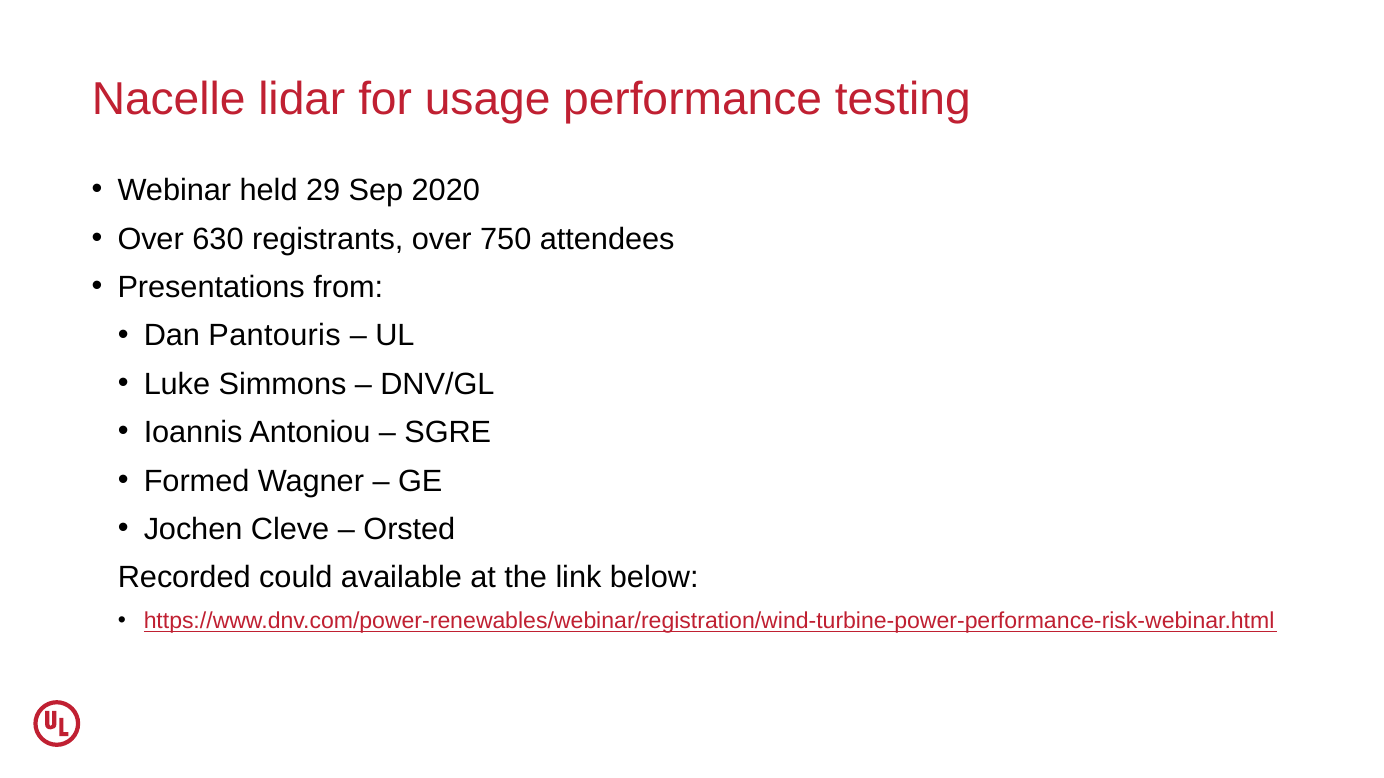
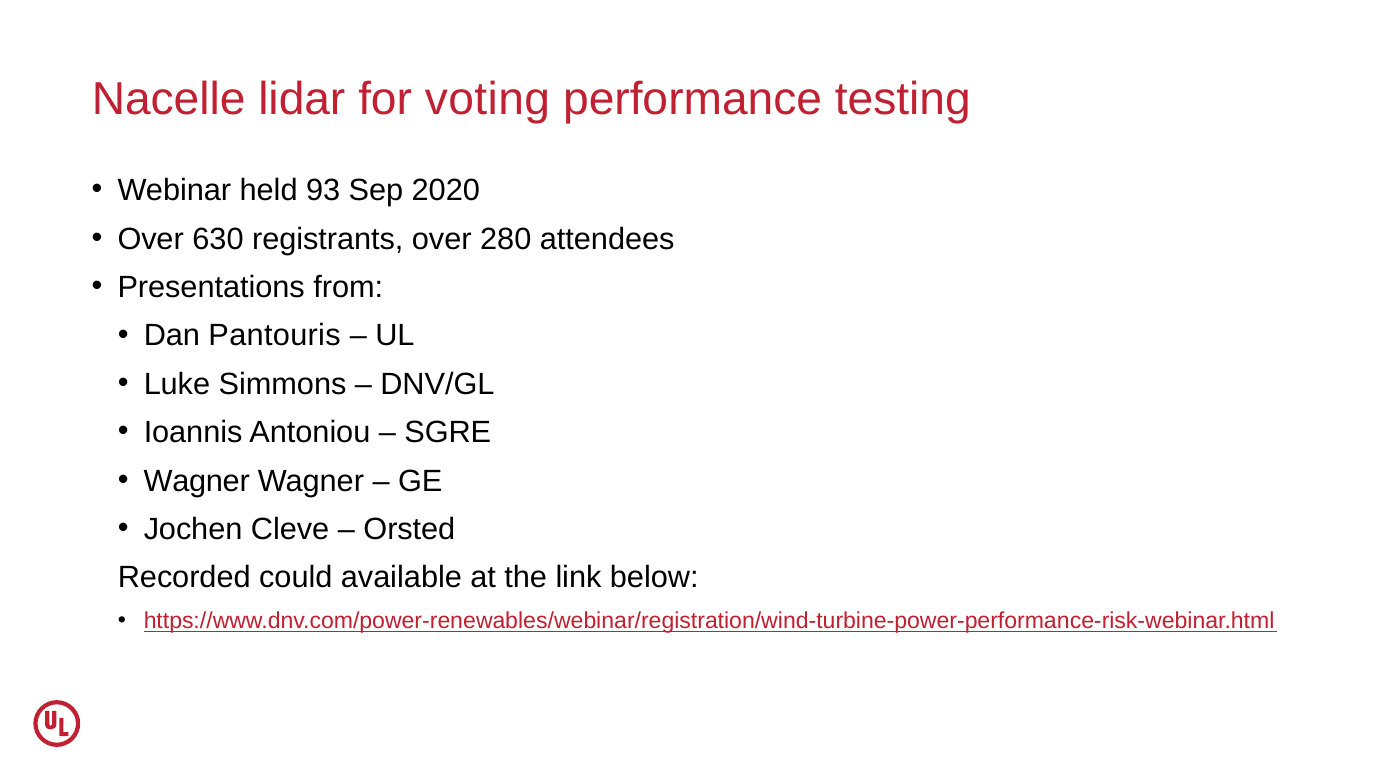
usage: usage -> voting
29: 29 -> 93
750: 750 -> 280
Formed at (197, 481): Formed -> Wagner
